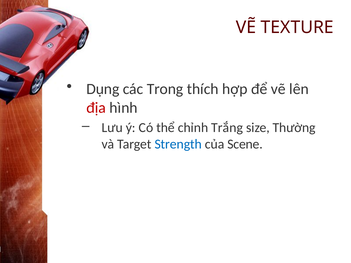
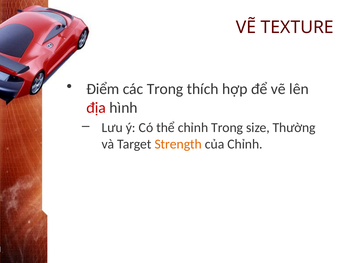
Dụng: Dụng -> Điểm
chỉnh Trắng: Trắng -> Trong
Strength colour: blue -> orange
của Scene: Scene -> Chỉnh
